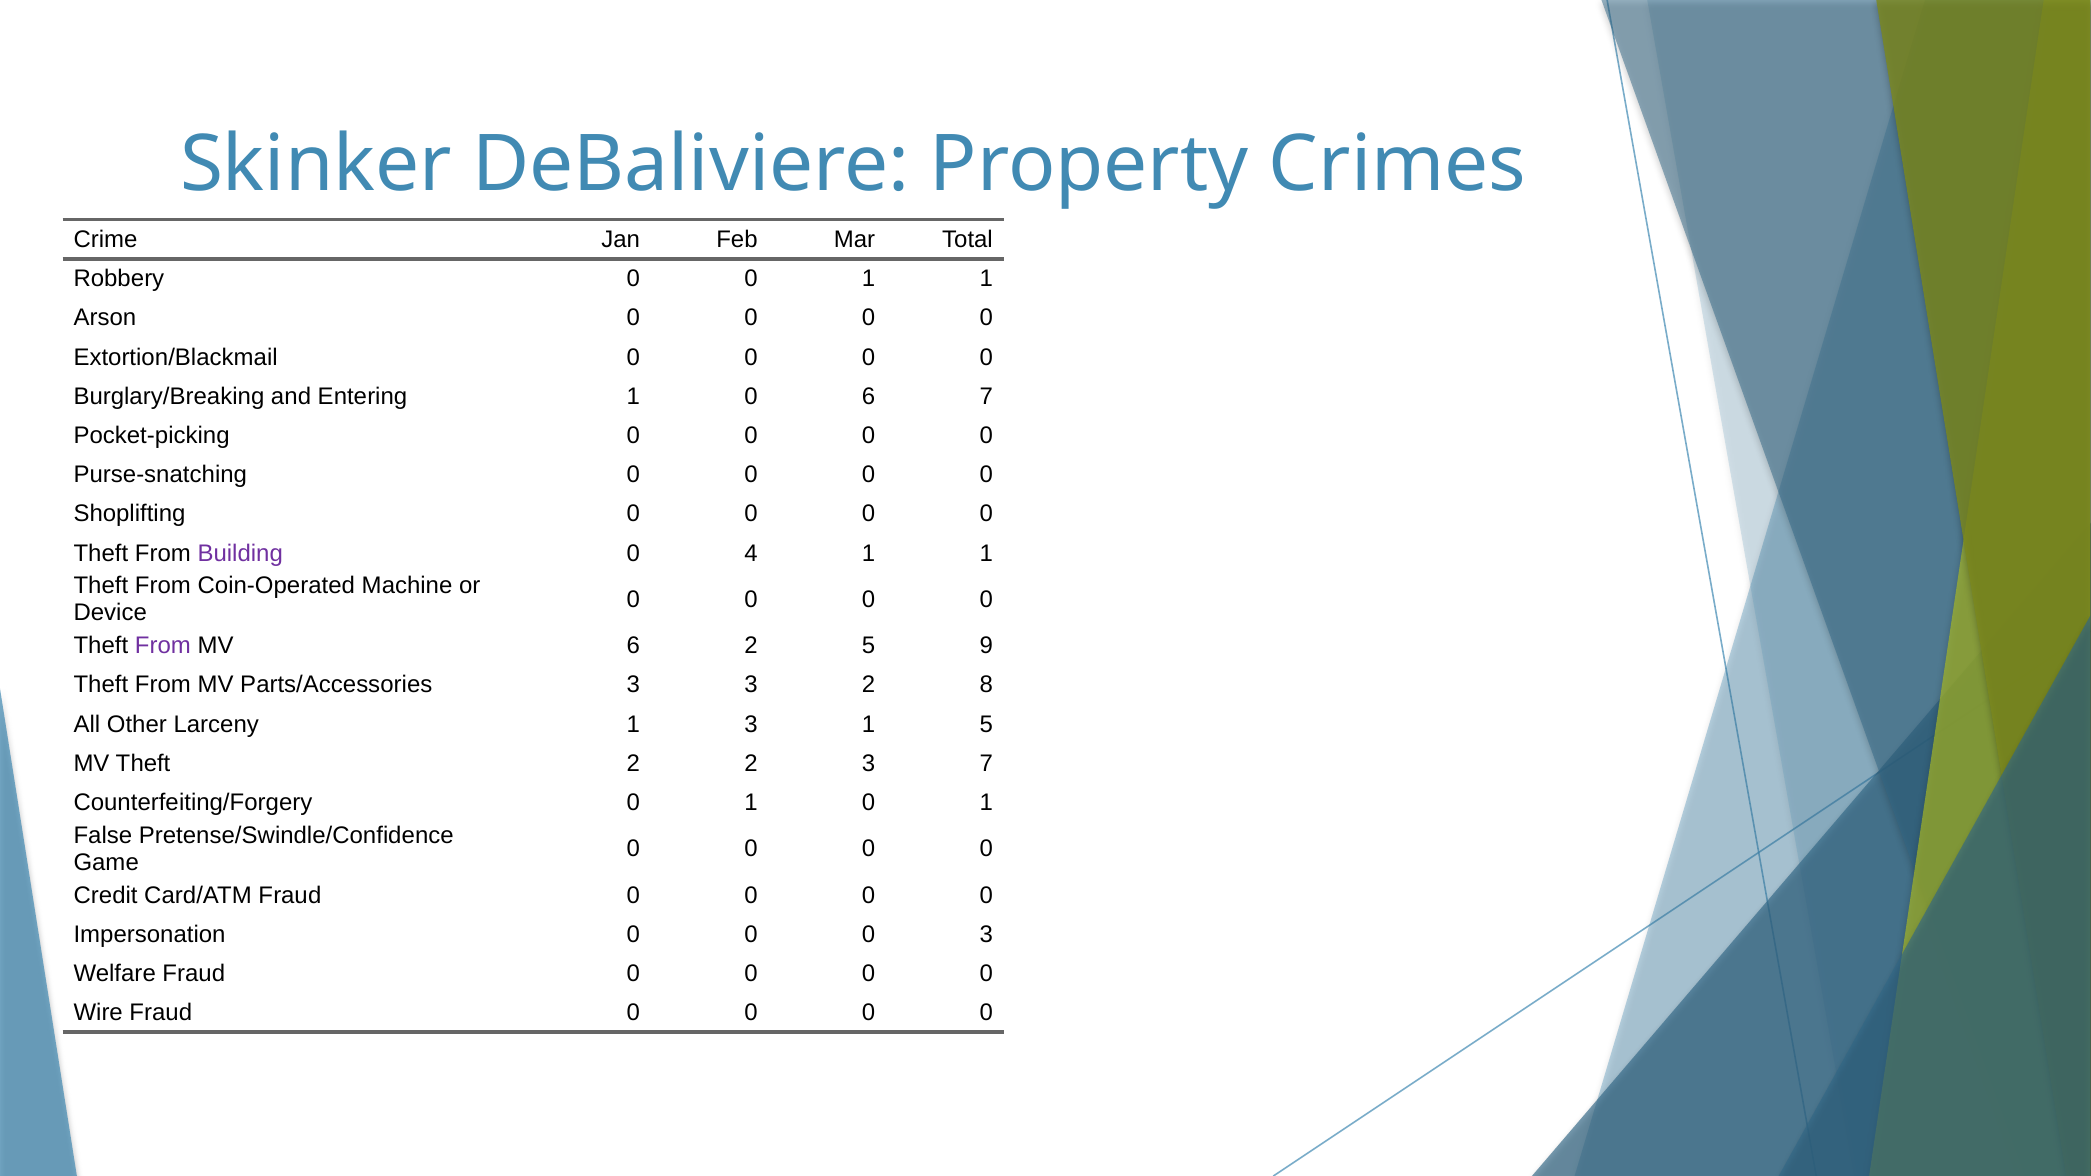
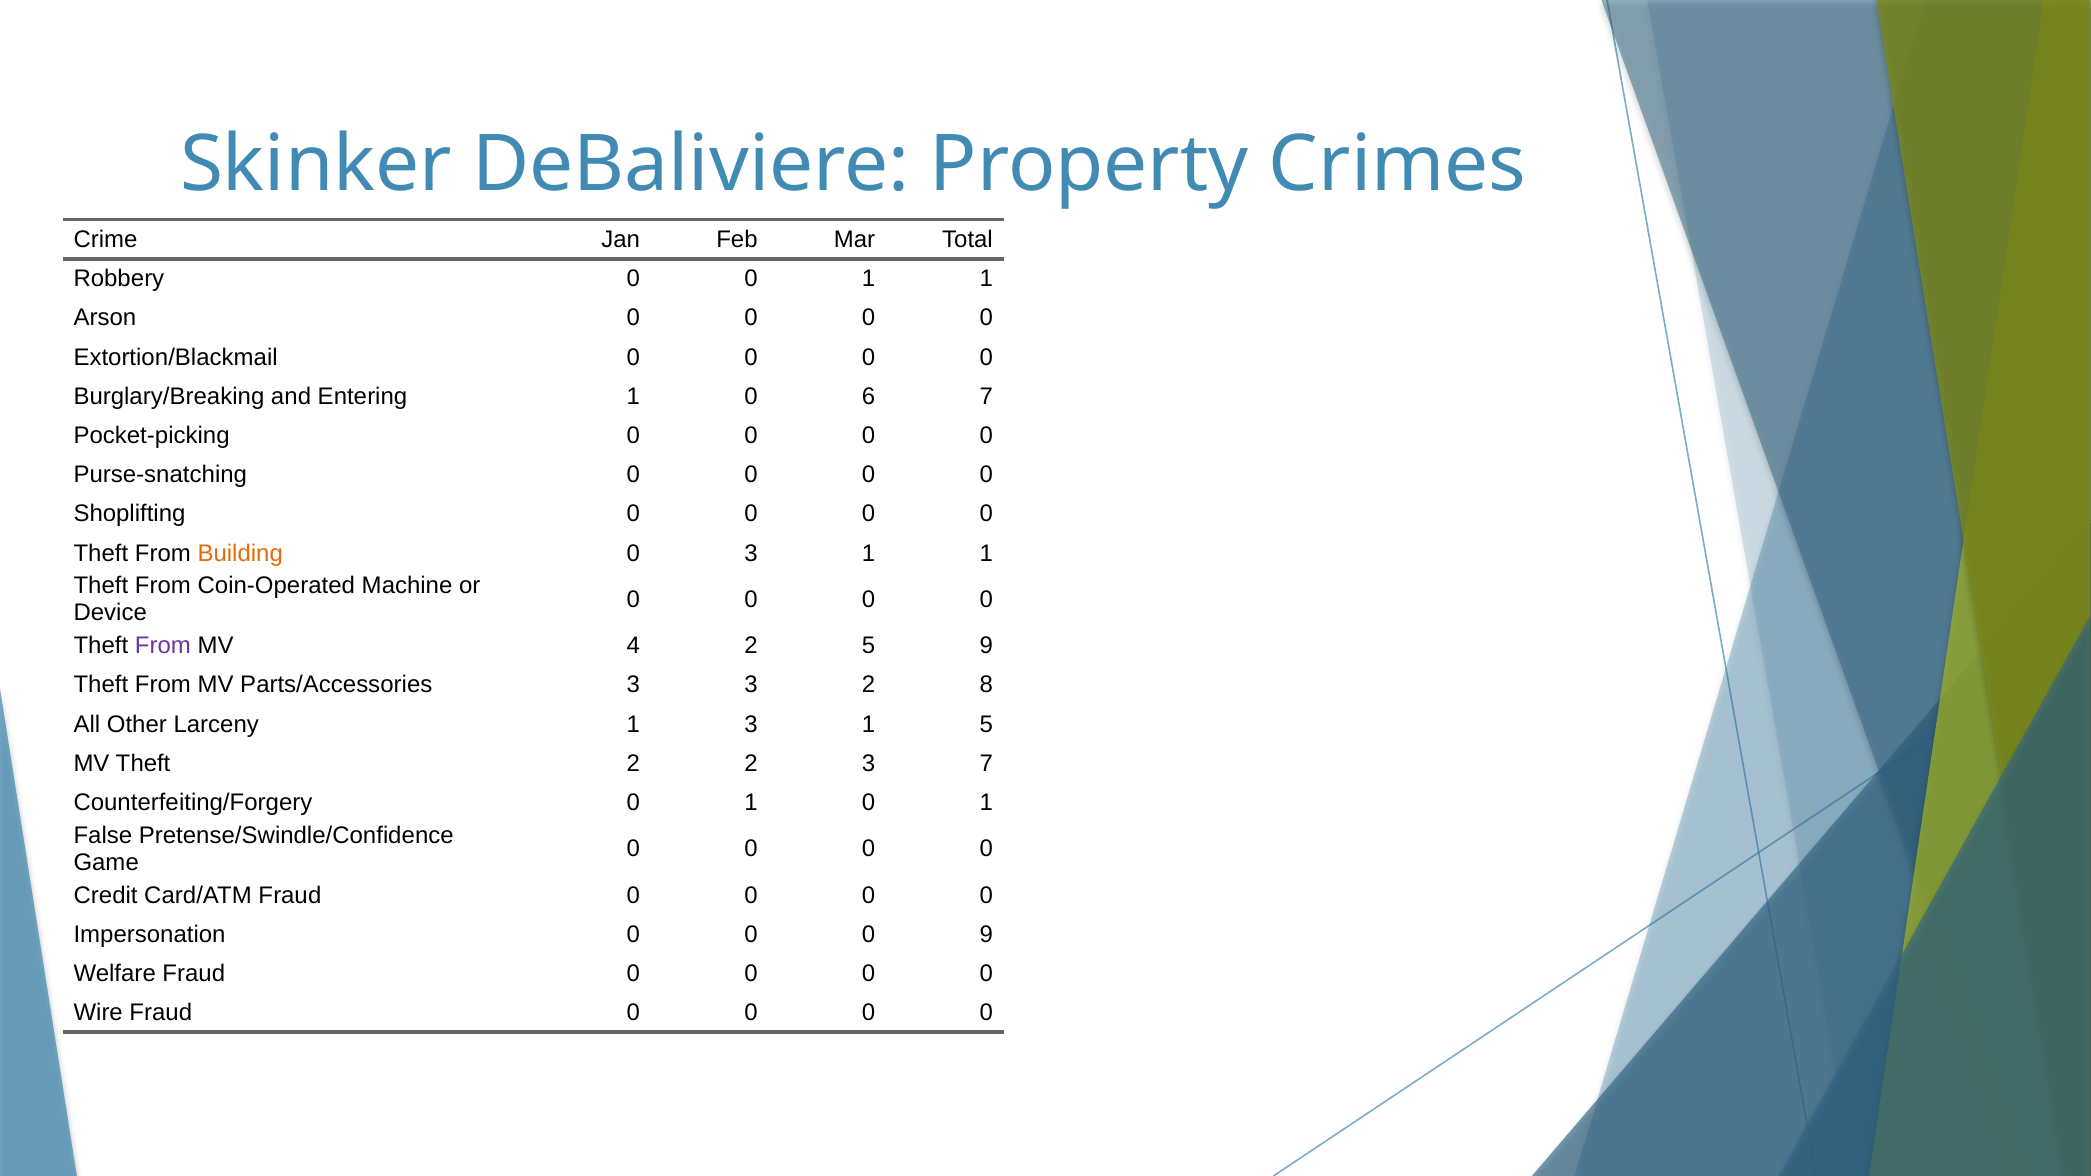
Building colour: purple -> orange
0 4: 4 -> 3
MV 6: 6 -> 4
0 3: 3 -> 9
